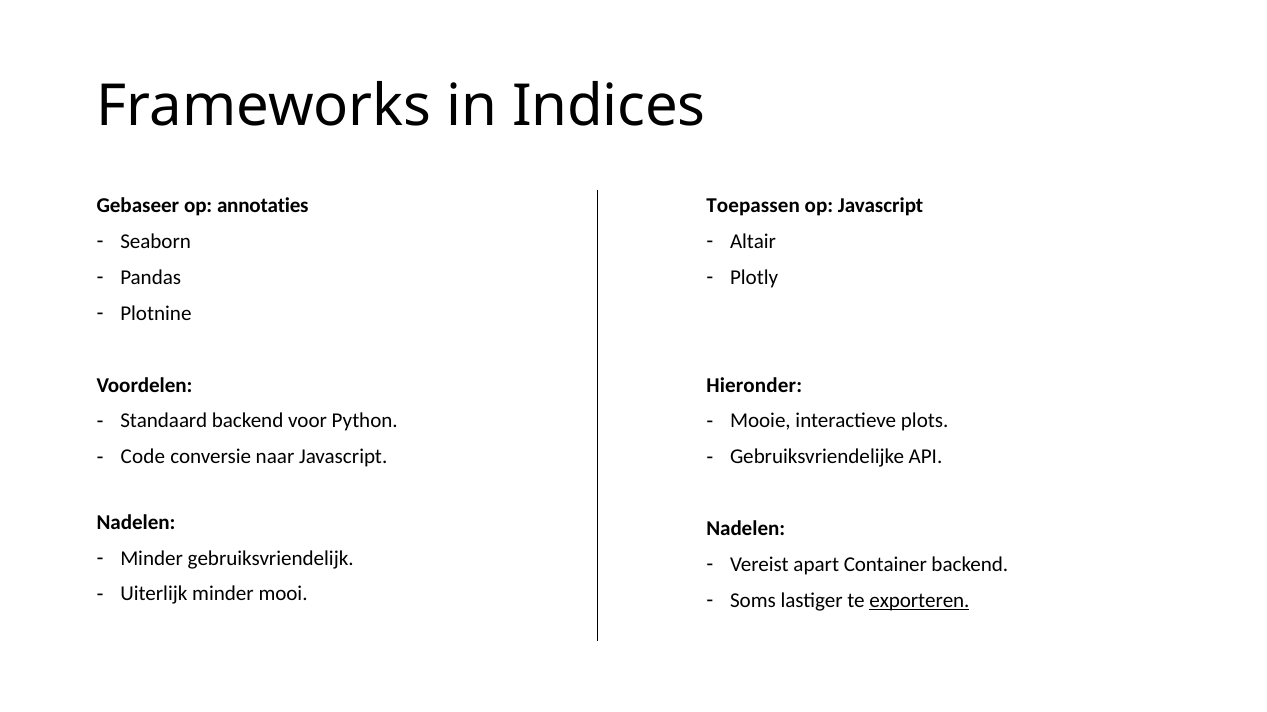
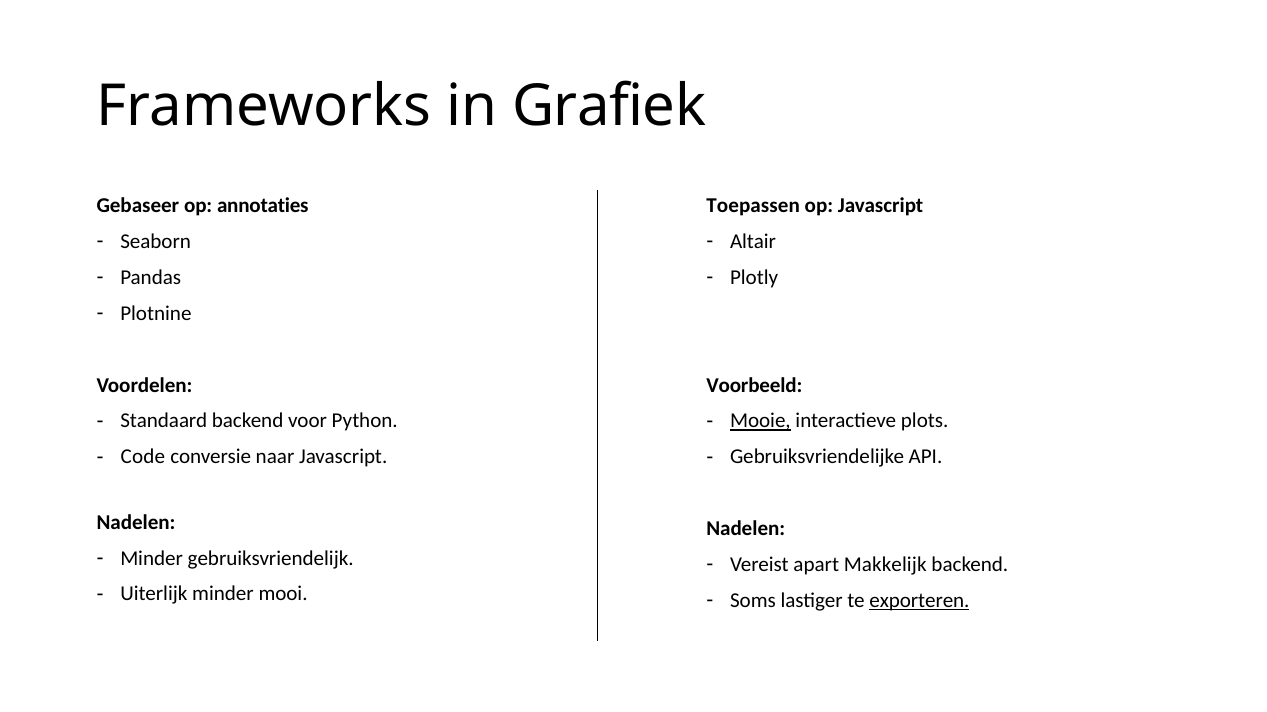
Indices: Indices -> Grafiek
Hieronder: Hieronder -> Voorbeeld
Mooie underline: none -> present
Container: Container -> Makkelijk
